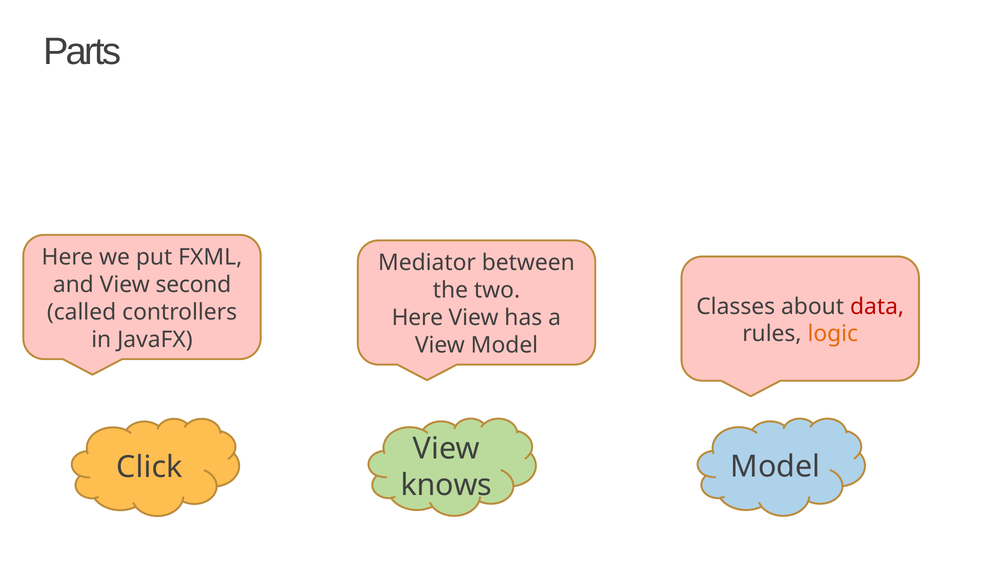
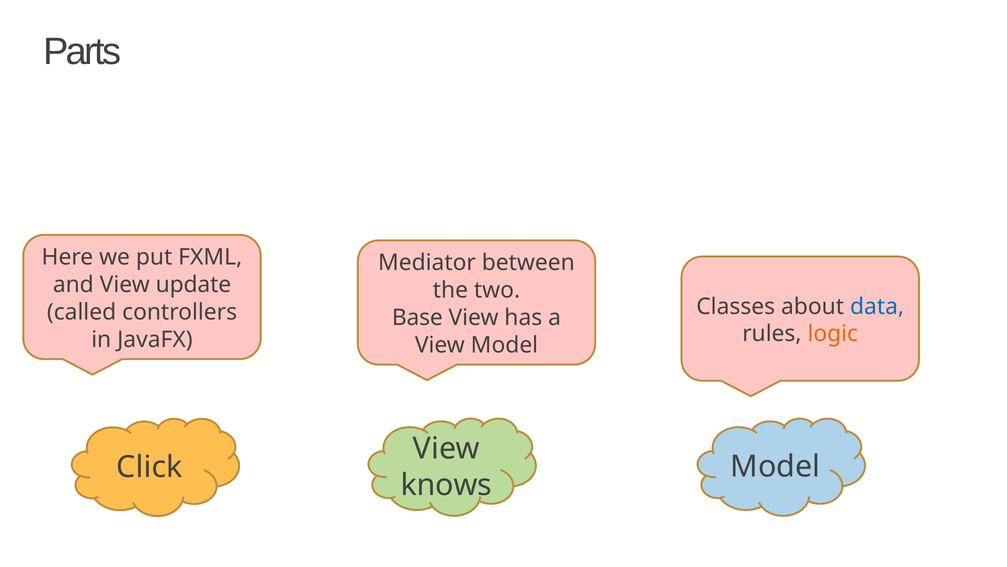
second: second -> update
data colour: red -> blue
Here at (417, 317): Here -> Base
